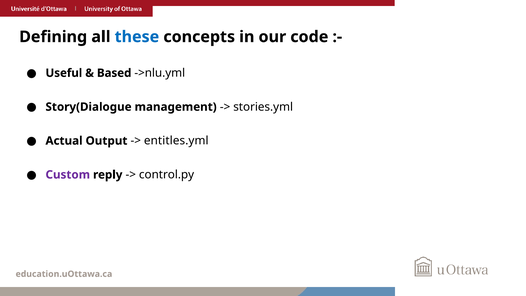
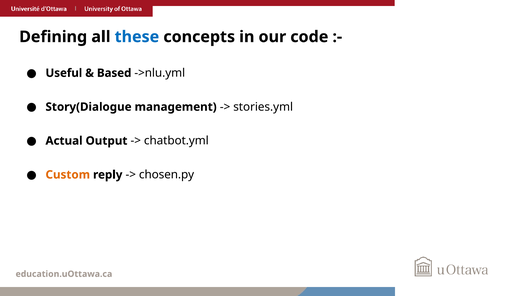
entitles.yml: entitles.yml -> chatbot.yml
Custom colour: purple -> orange
control.py: control.py -> chosen.py
